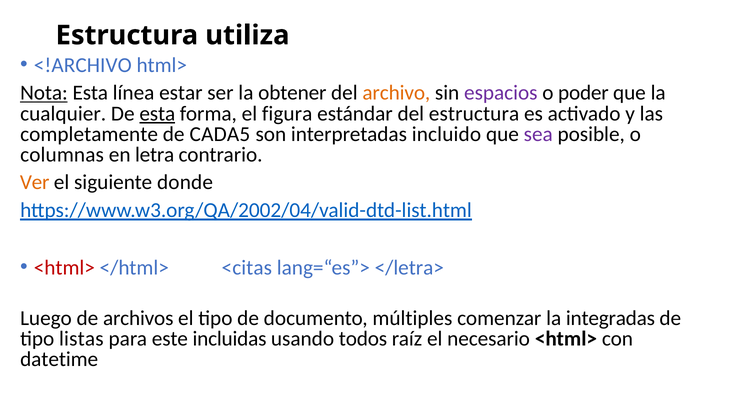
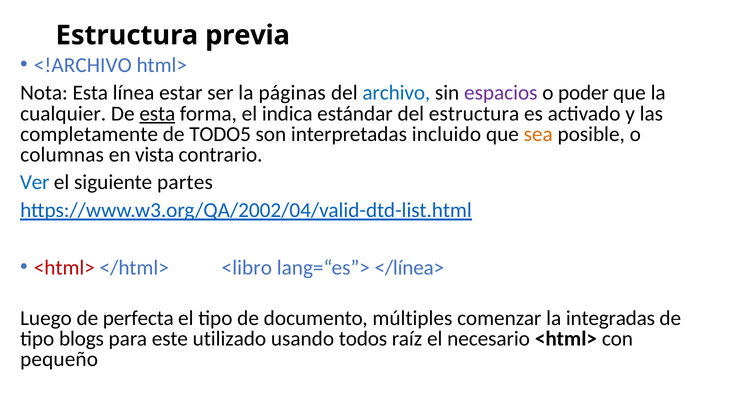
utiliza: utiliza -> previa
Nota underline: present -> none
obtener: obtener -> páginas
archivo colour: orange -> blue
figura: figura -> indica
CADA5: CADA5 -> TODO5
sea colour: purple -> orange
letra: letra -> vista
Ver colour: orange -> blue
donde: donde -> partes
<citas: <citas -> <libro
</letra>: </letra> -> </línea>
archivos: archivos -> perfecta
listas: listas -> blogs
incluidas: incluidas -> utilizado
datetime: datetime -> pequeño
